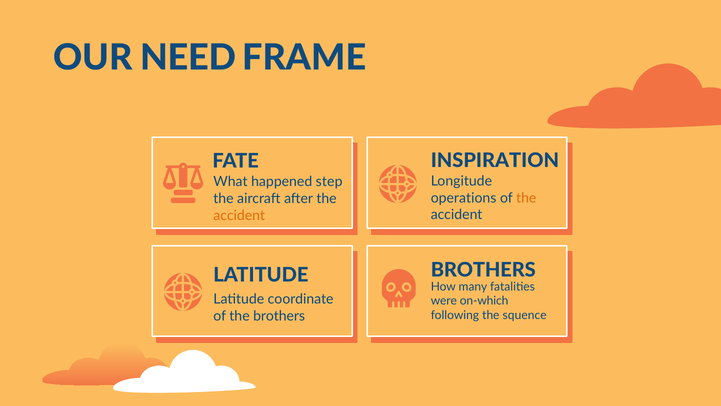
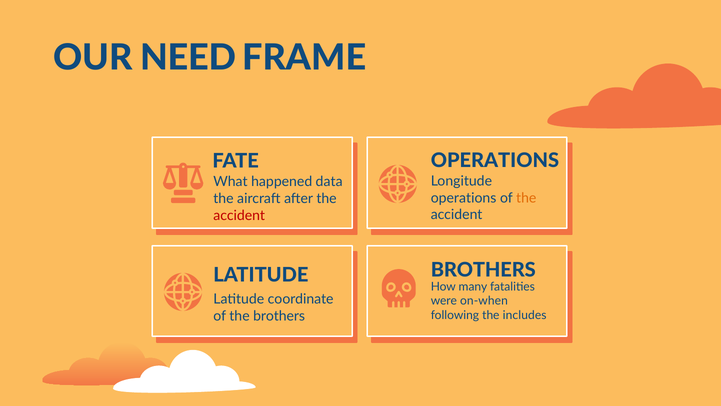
FATE INSPIRATION: INSPIRATION -> OPERATIONS
step: step -> data
accident at (239, 215) colour: orange -> red
on-which: on-which -> on-when
squence: squence -> includes
